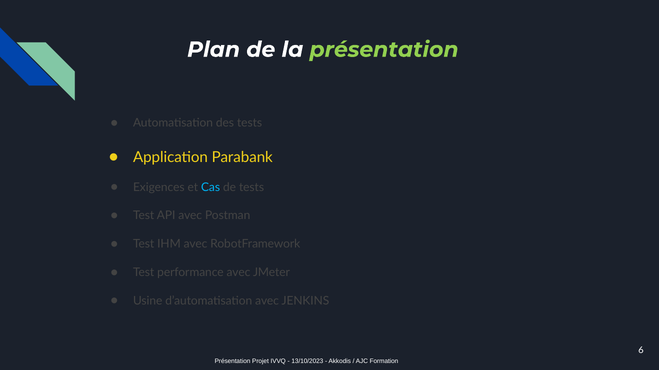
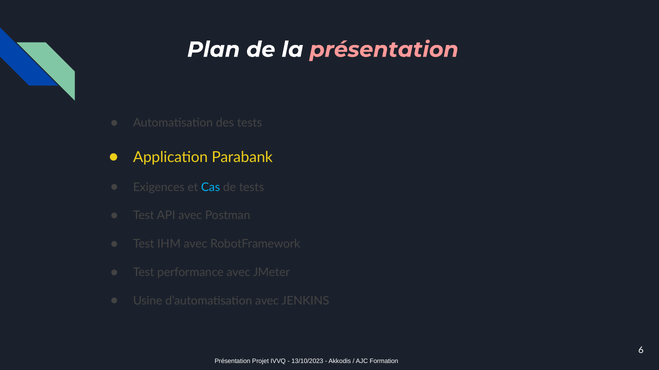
présentation at (384, 50) colour: light green -> pink
